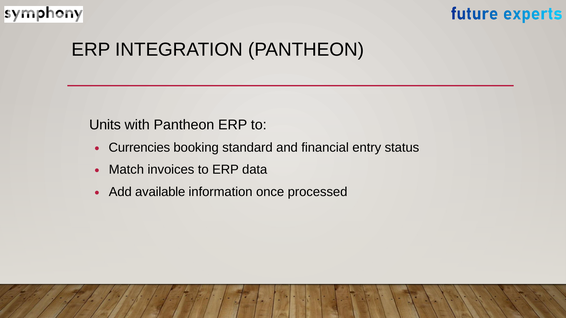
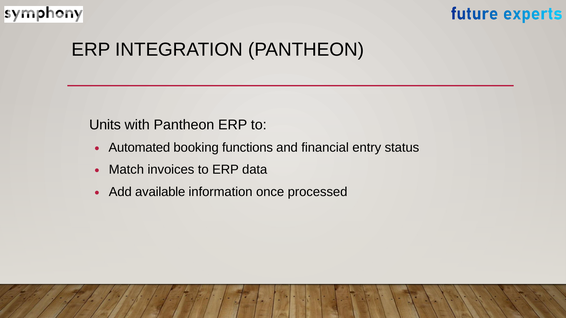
Currencies: Currencies -> Automated
standard: standard -> functions
